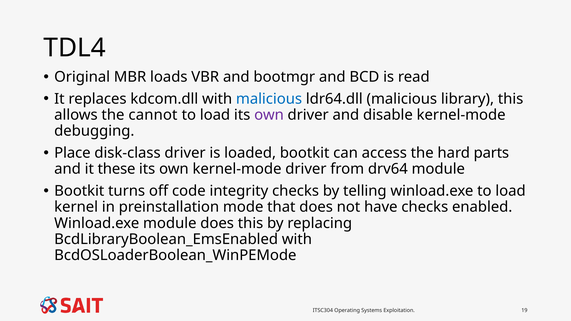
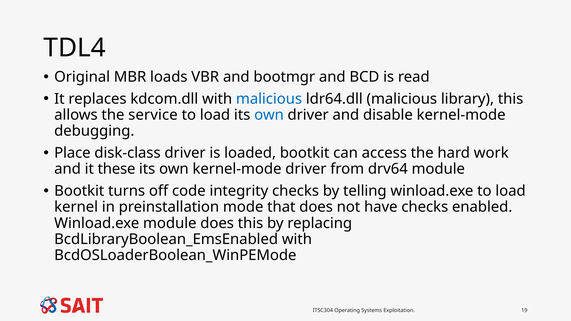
cannot: cannot -> service
own at (269, 115) colour: purple -> blue
parts: parts -> work
